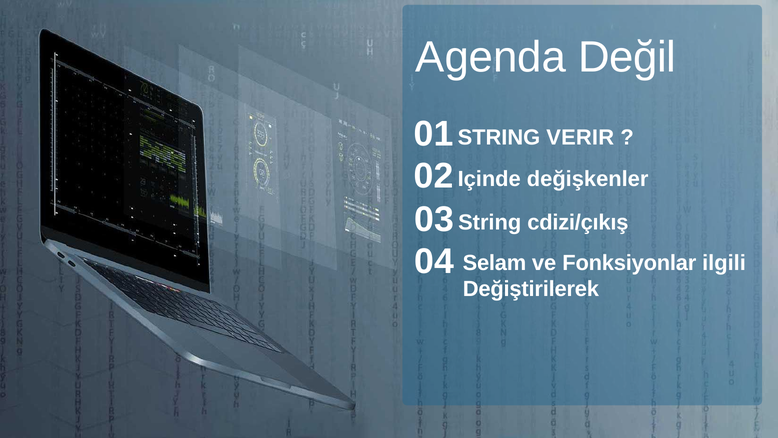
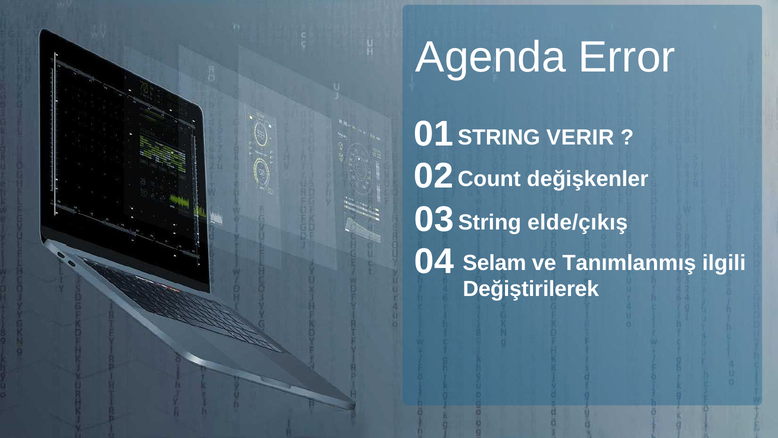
Değil: Değil -> Error
Içinde: Içinde -> Count
cdizi/çıkış: cdizi/çıkış -> elde/çıkış
Fonksiyonlar: Fonksiyonlar -> Tanımlanmış
